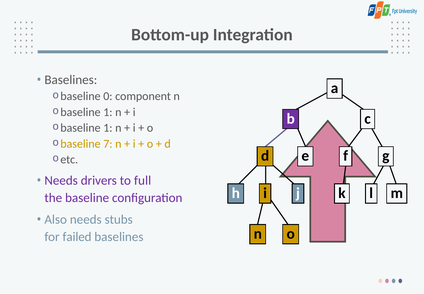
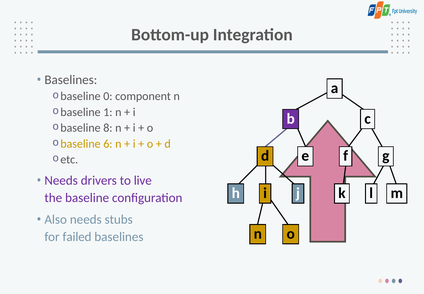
1 at (108, 128): 1 -> 8
7: 7 -> 6
full: full -> live
